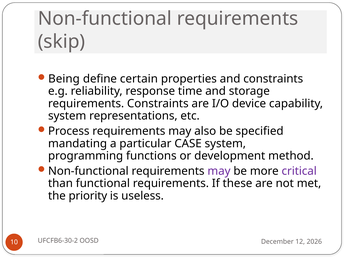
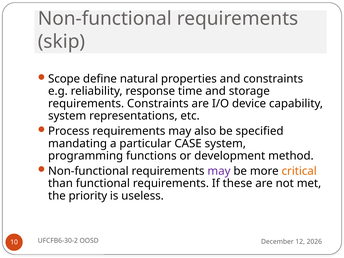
Being: Being -> Scope
certain: certain -> natural
critical colour: purple -> orange
